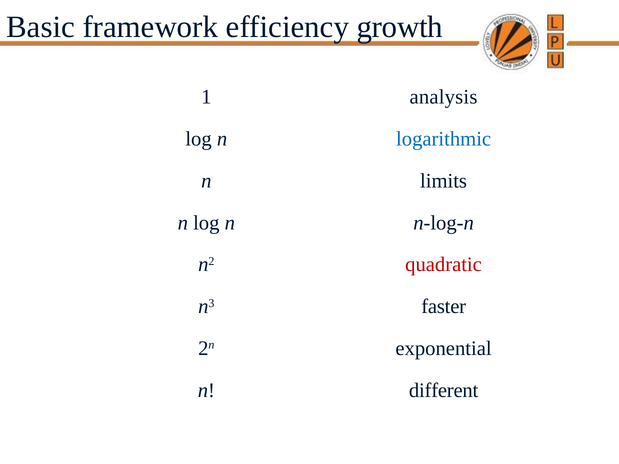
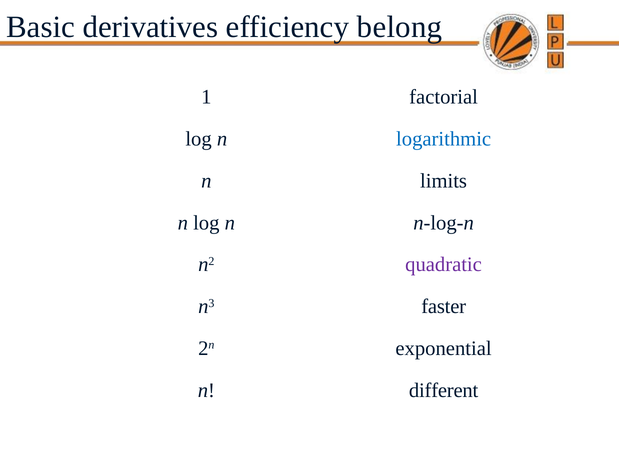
framework: framework -> derivatives
growth: growth -> belong
analysis: analysis -> factorial
quadratic colour: red -> purple
